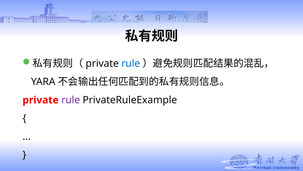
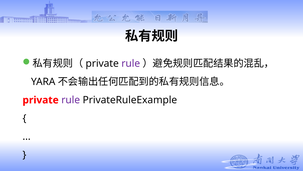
rule at (131, 63) colour: blue -> purple
